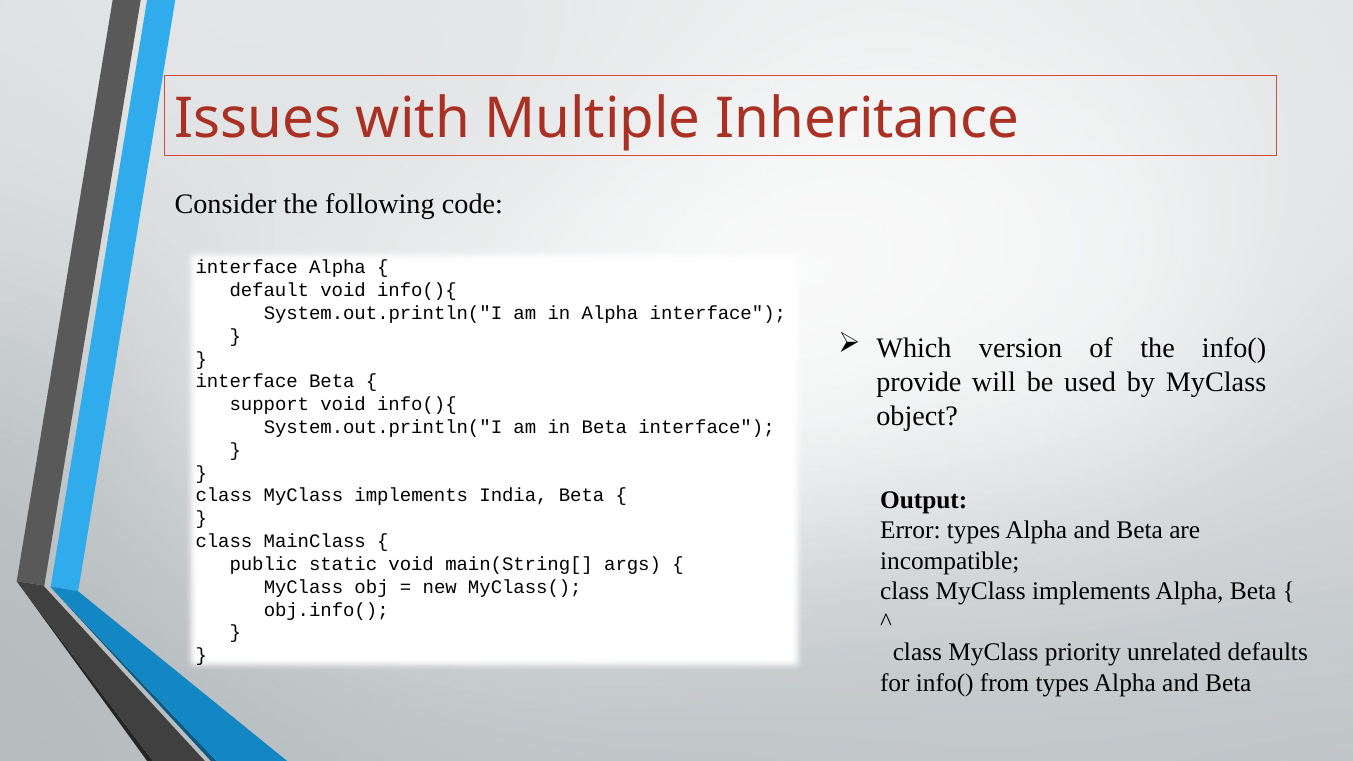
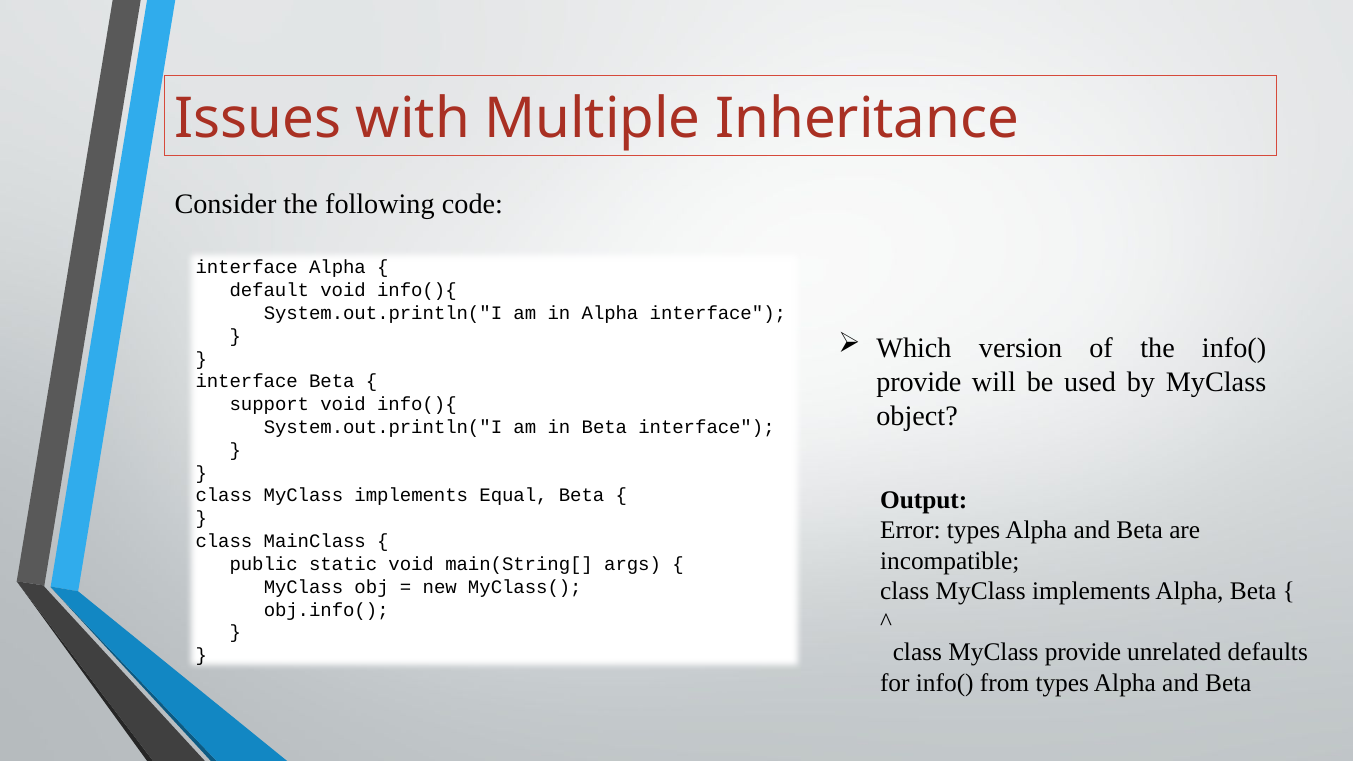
India: India -> Equal
MyClass priority: priority -> provide
